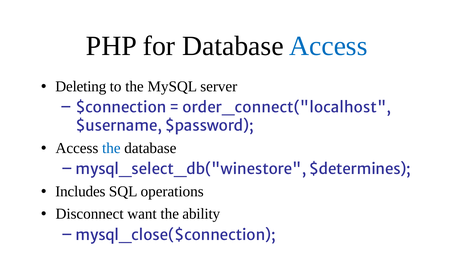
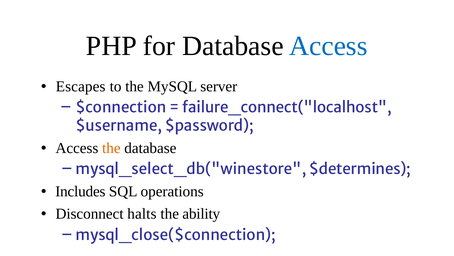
Deleting: Deleting -> Escapes
order_connect("localhost: order_connect("localhost -> failure_connect("localhost
the at (111, 148) colour: blue -> orange
want: want -> halts
